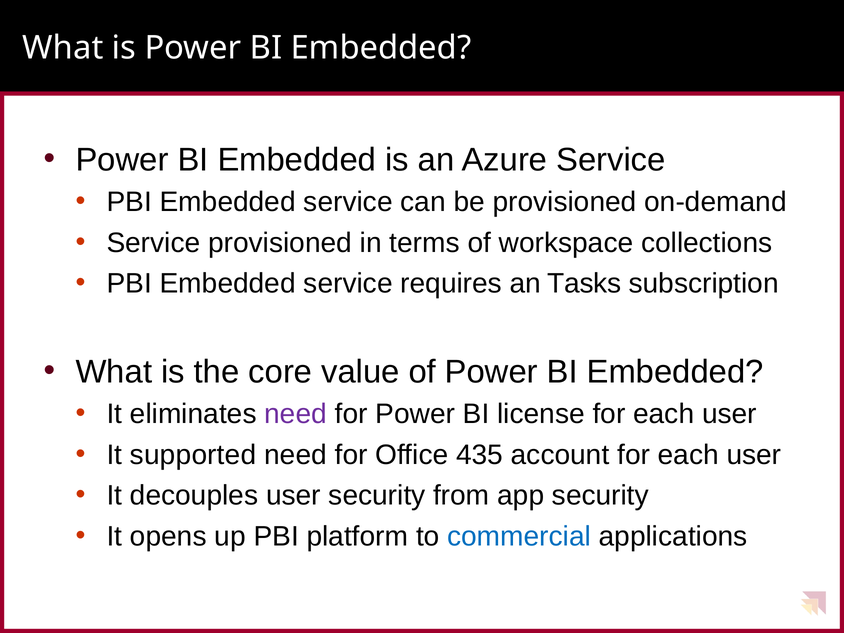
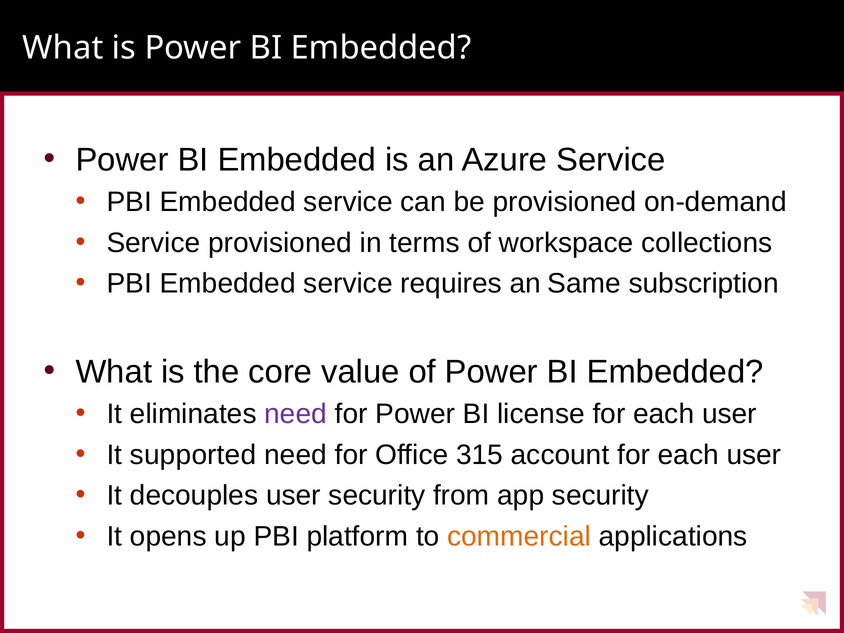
Tasks: Tasks -> Same
435: 435 -> 315
commercial colour: blue -> orange
